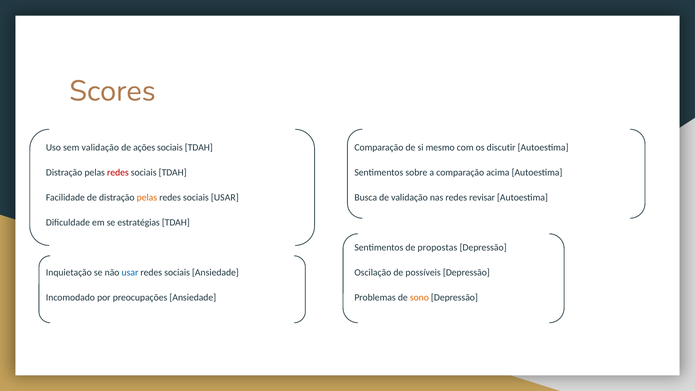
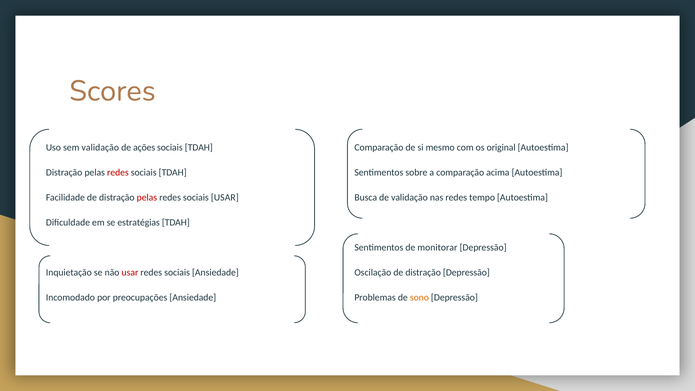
discutir: discutir -> original
pelas at (147, 198) colour: orange -> red
revisar: revisar -> tempo
propostas: propostas -> monitorar
usar at (130, 273) colour: blue -> red
Oscilação de possíveis: possíveis -> distração
